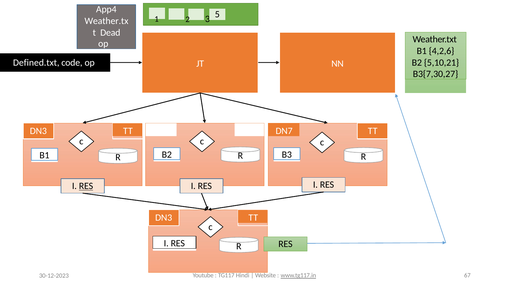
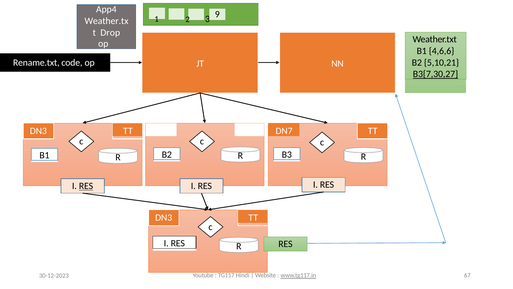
5: 5 -> 9
Dead: Dead -> Drop
4,2,6: 4,2,6 -> 4,6,6
Defined.txt: Defined.txt -> Rename.txt
B3{7,30,27 underline: none -> present
